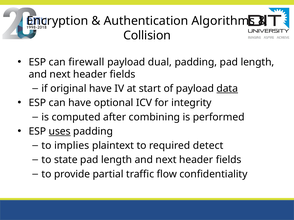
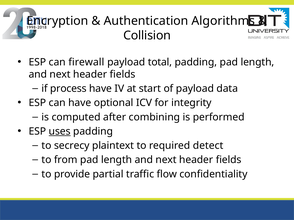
dual: dual -> total
original: original -> process
data underline: present -> none
implies: implies -> secrecy
state: state -> from
